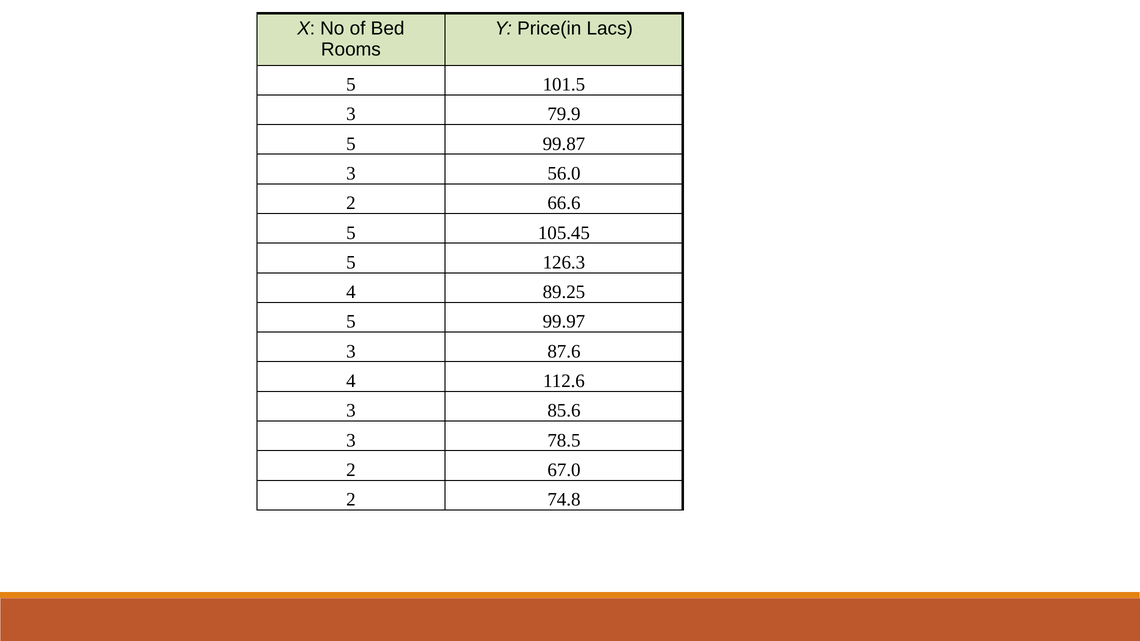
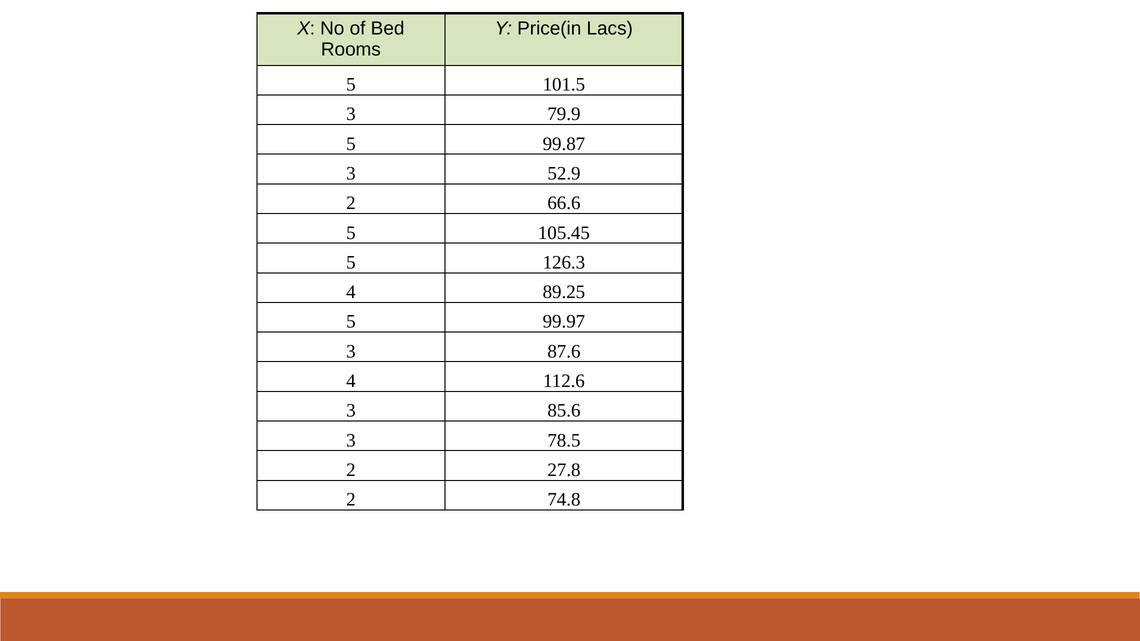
56.0: 56.0 -> 52.9
67.0: 67.0 -> 27.8
